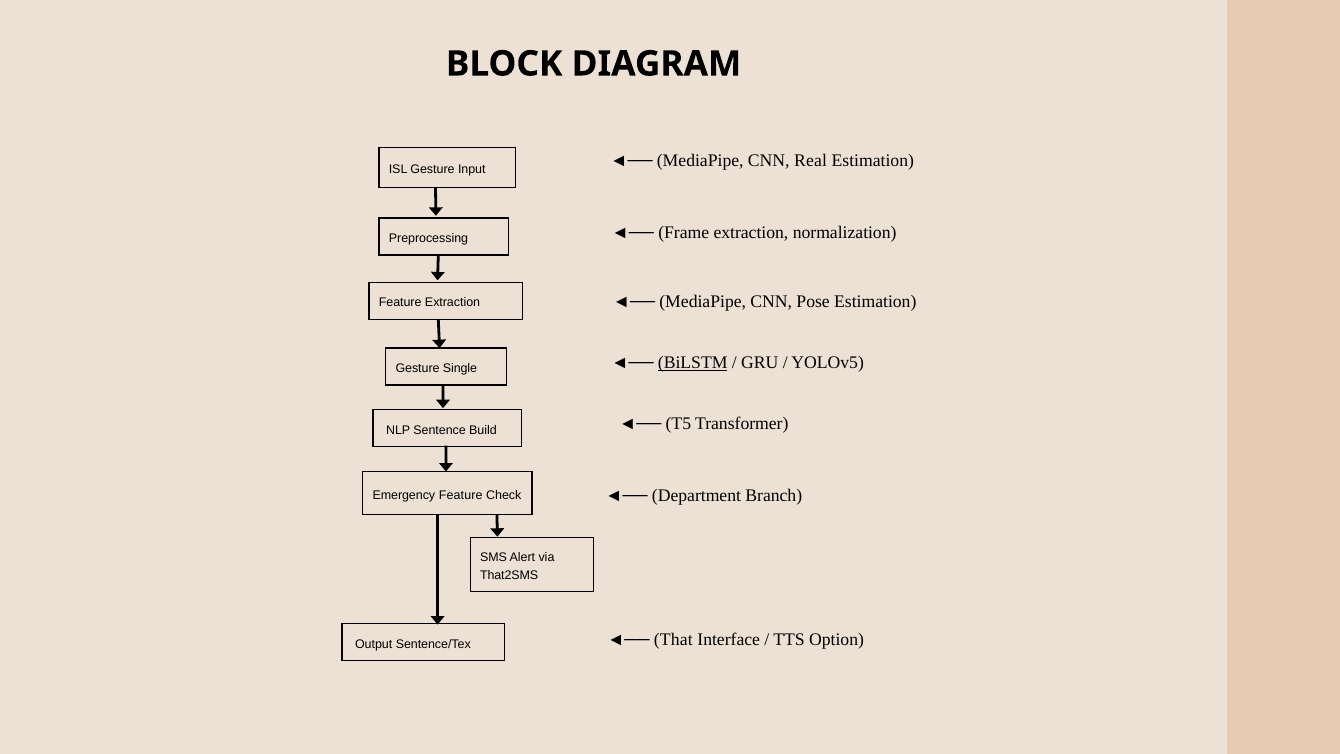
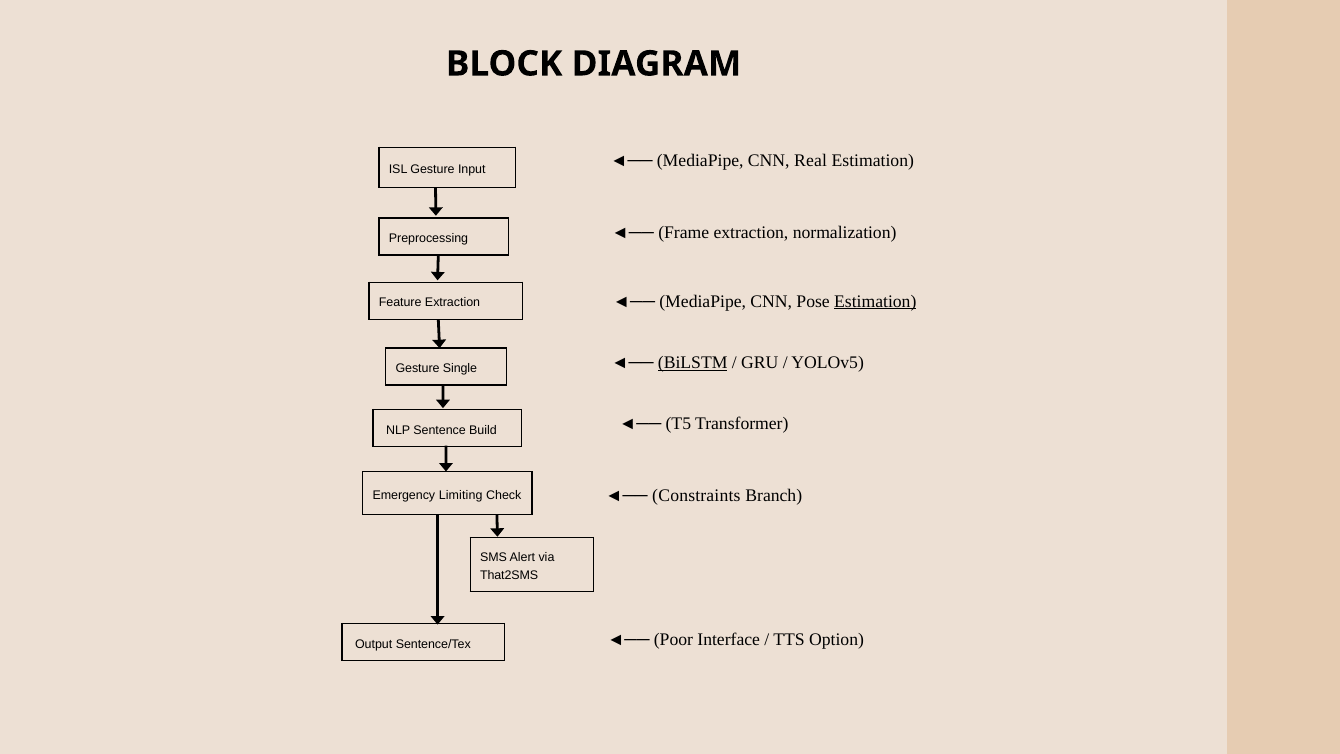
Estimation at (875, 301) underline: none -> present
Department: Department -> Constraints
Emergency Feature: Feature -> Limiting
That: That -> Poor
